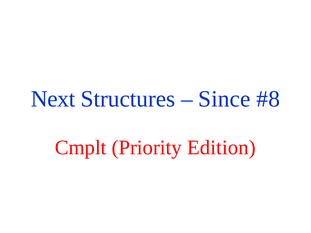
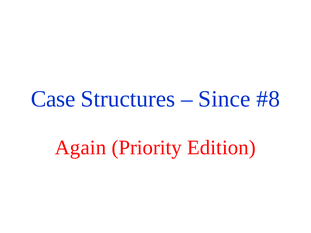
Next: Next -> Case
Cmplt: Cmplt -> Again
